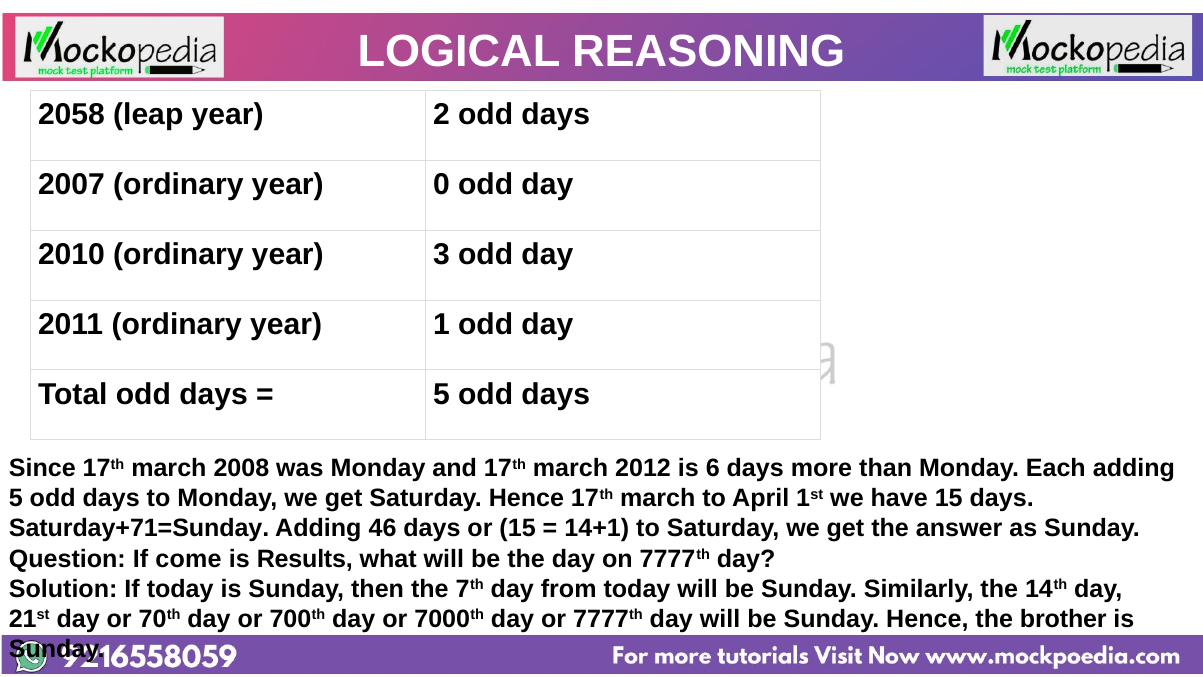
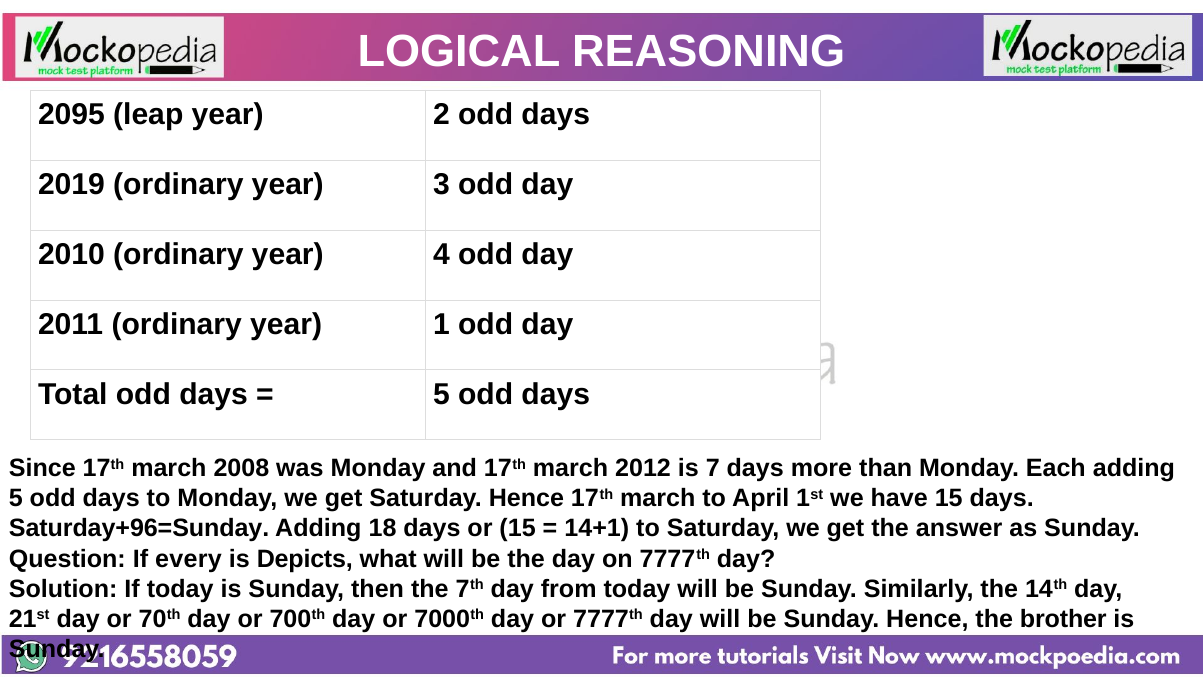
2058: 2058 -> 2095
2007: 2007 -> 2019
0: 0 -> 3
3: 3 -> 4
6: 6 -> 7
Saturday+71=Sunday: Saturday+71=Sunday -> Saturday+96=Sunday
46: 46 -> 18
come: come -> every
Results: Results -> Depicts
